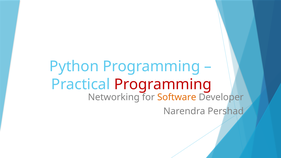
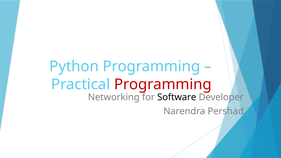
Software colour: orange -> black
